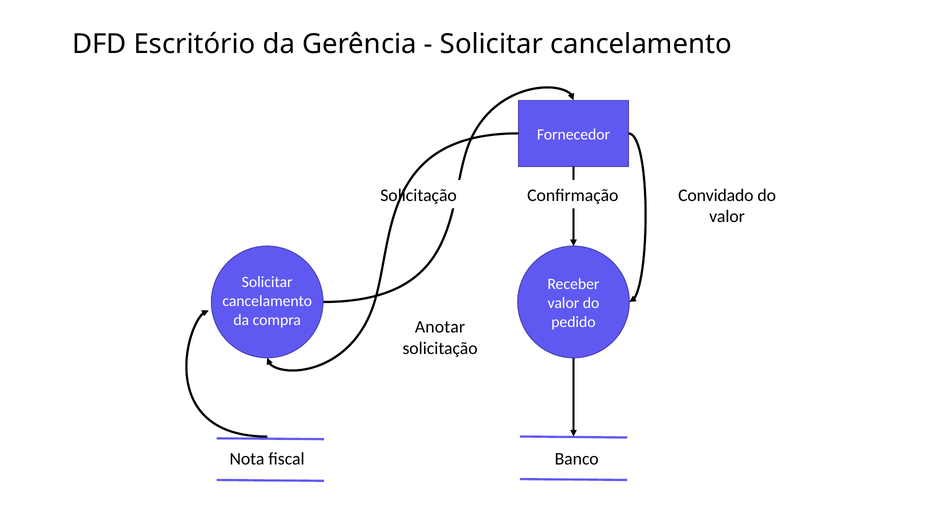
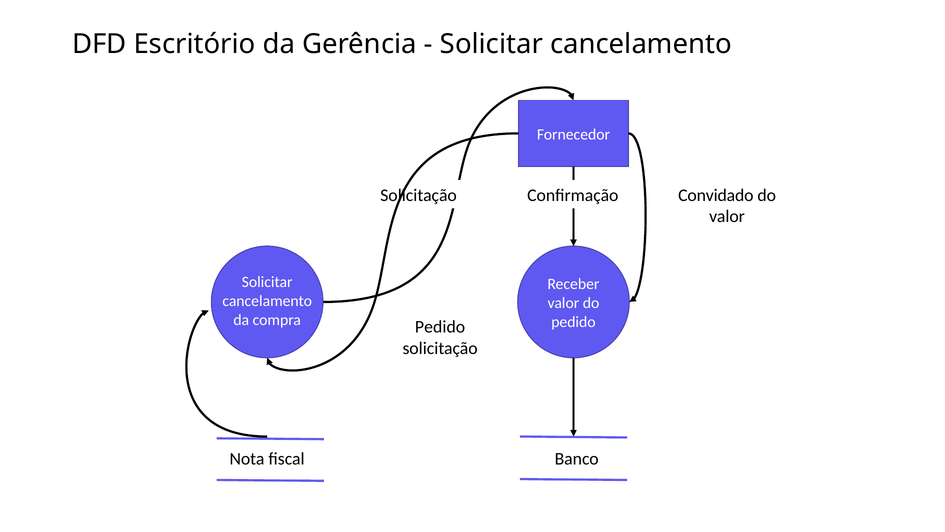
Anotar at (440, 327): Anotar -> Pedido
